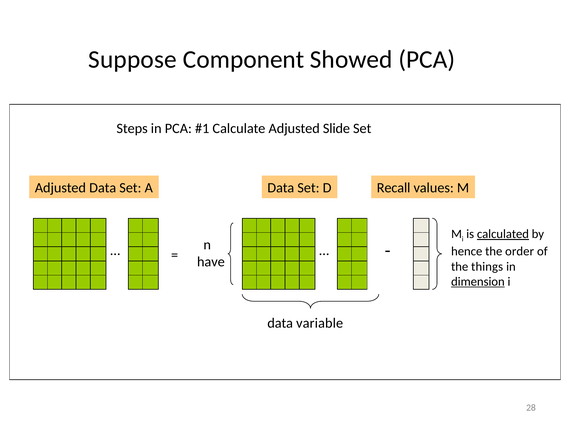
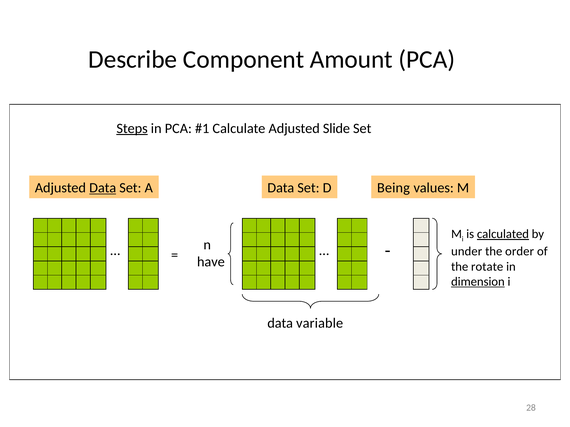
Suppose: Suppose -> Describe
Showed: Showed -> Amount
Steps underline: none -> present
Data at (103, 188) underline: none -> present
Recall: Recall -> Being
hence: hence -> under
things: things -> rotate
